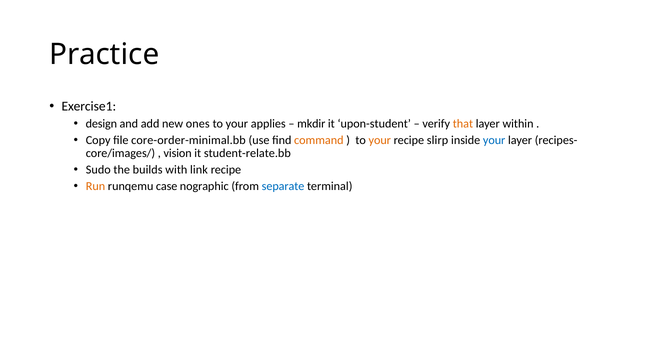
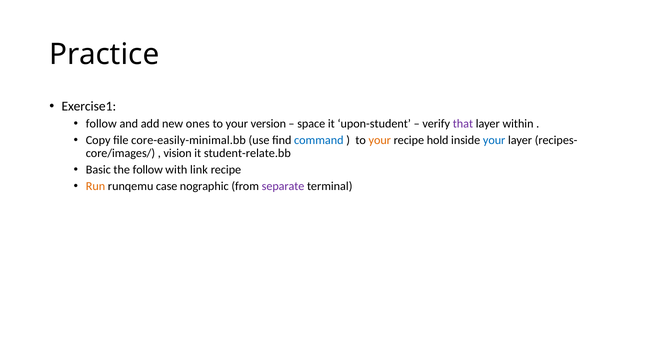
design at (101, 124): design -> follow
applies: applies -> version
mkdir: mkdir -> space
that colour: orange -> purple
core-order-minimal.bb: core-order-minimal.bb -> core-easily-minimal.bb
command colour: orange -> blue
slirp: slirp -> hold
Sudo: Sudo -> Basic
the builds: builds -> follow
separate colour: blue -> purple
